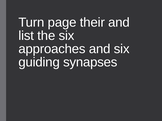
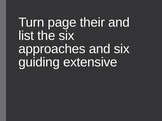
synapses: synapses -> extensive
